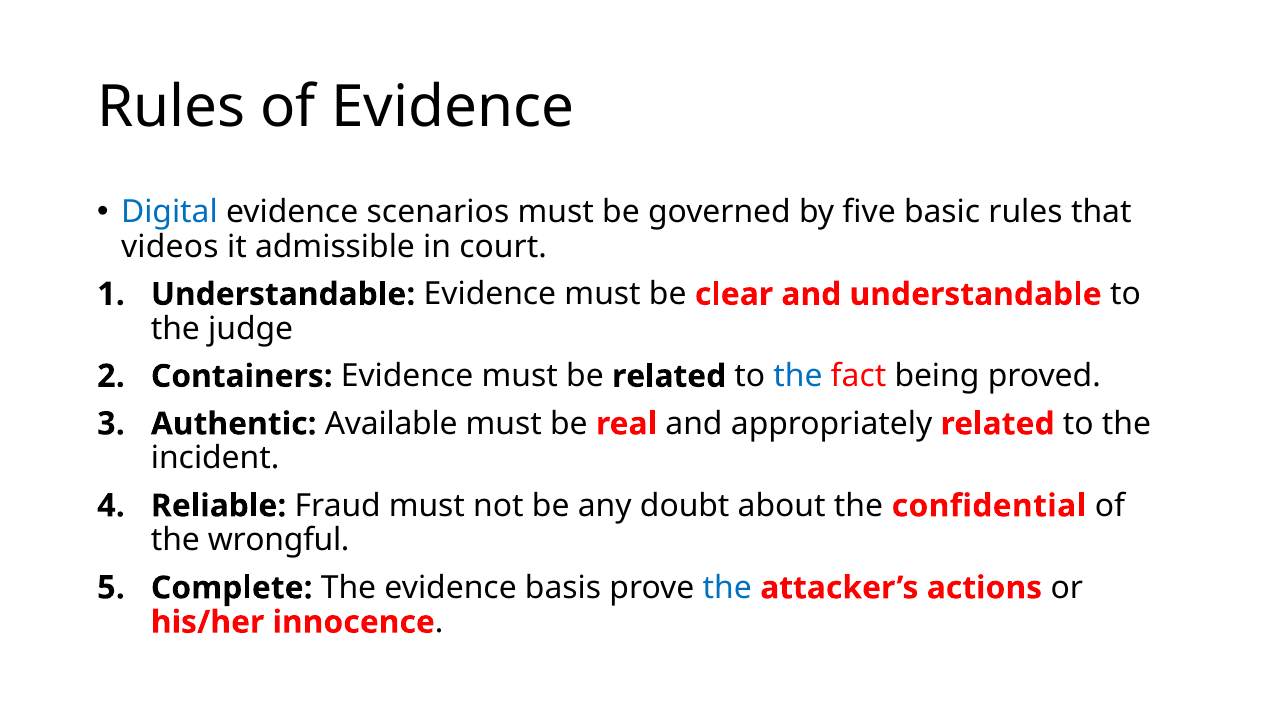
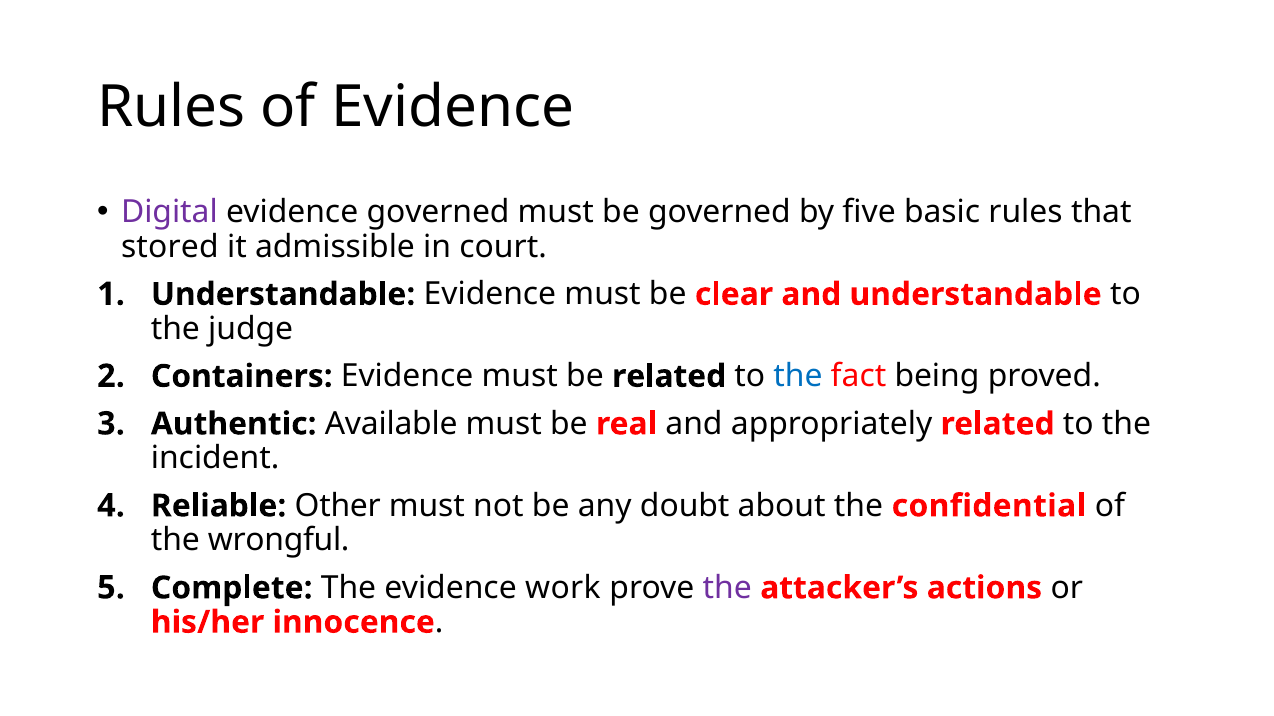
Digital colour: blue -> purple
evidence scenarios: scenarios -> governed
videos: videos -> stored
Fraud: Fraud -> Other
basis: basis -> work
the at (727, 588) colour: blue -> purple
